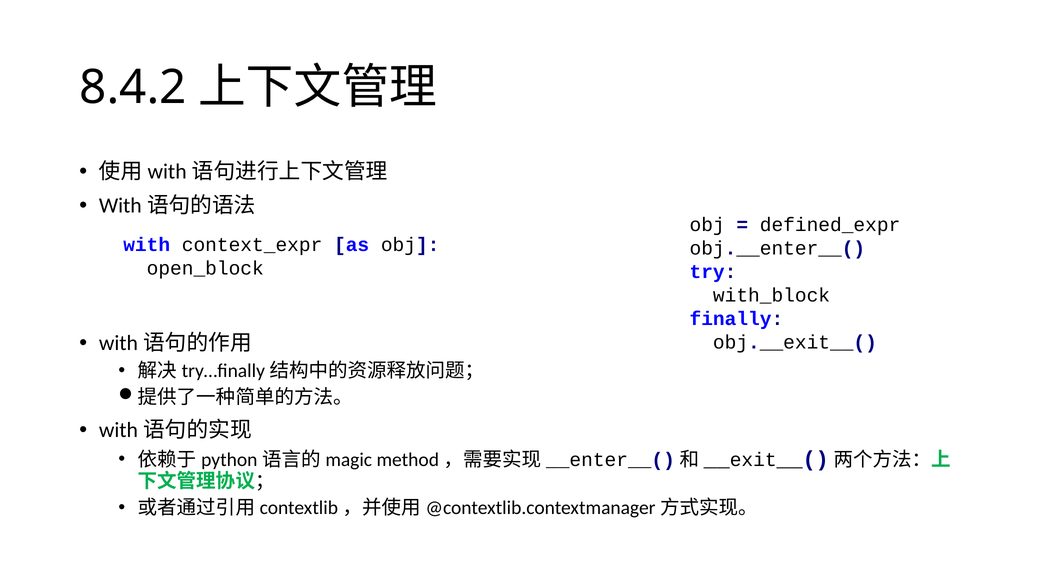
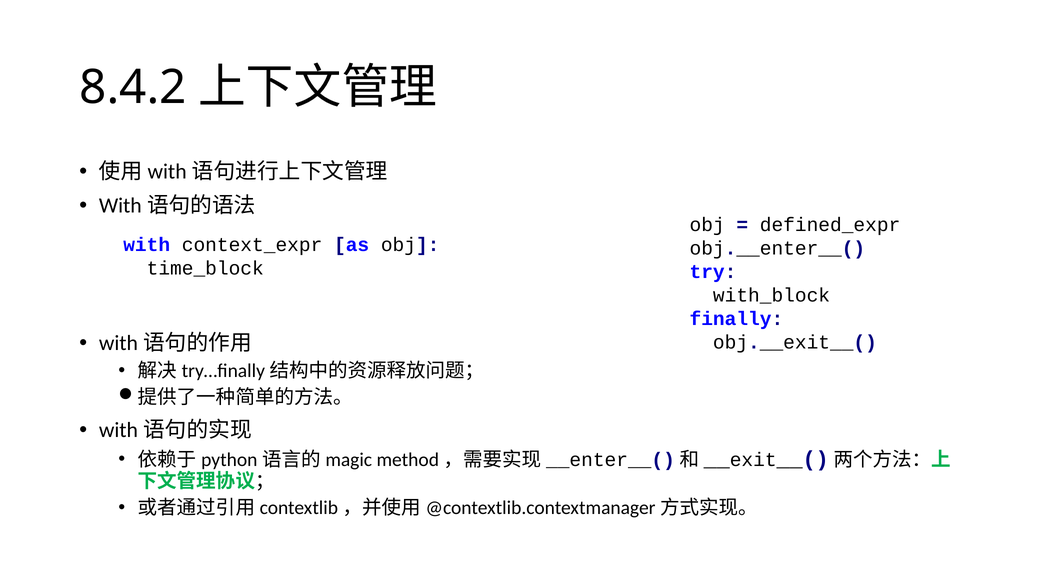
open_block: open_block -> time_block
